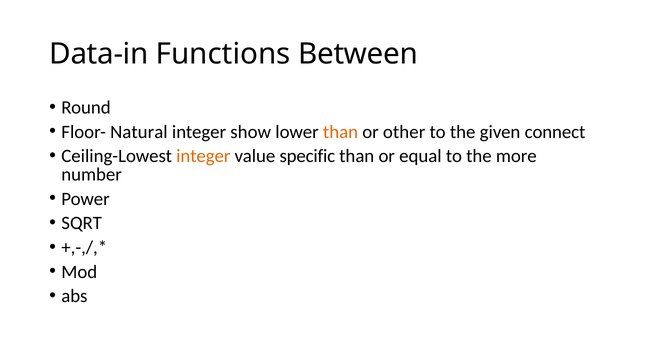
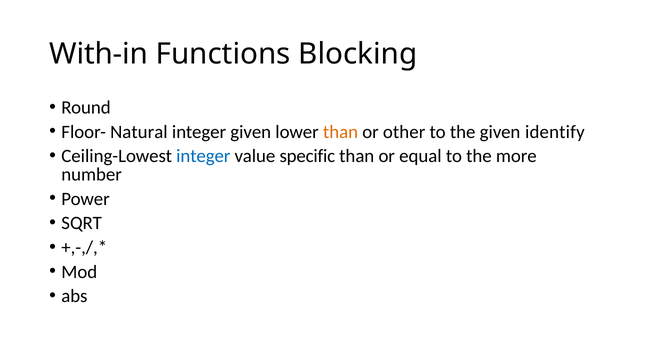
Data-in: Data-in -> With-in
Between: Between -> Blocking
integer show: show -> given
connect: connect -> identify
integer at (203, 156) colour: orange -> blue
